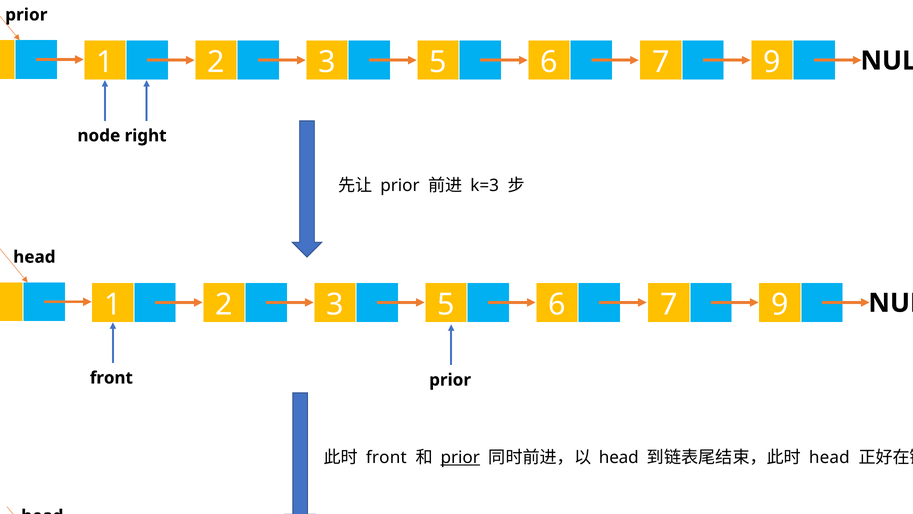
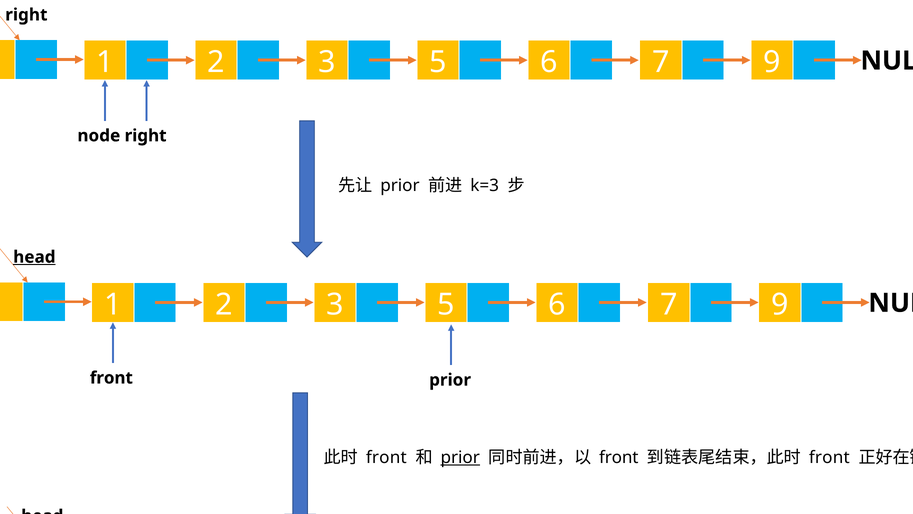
prior at (26, 15): prior -> right
head at (34, 257) underline: none -> present
head at (619, 457): head -> front
head at (829, 457): head -> front
